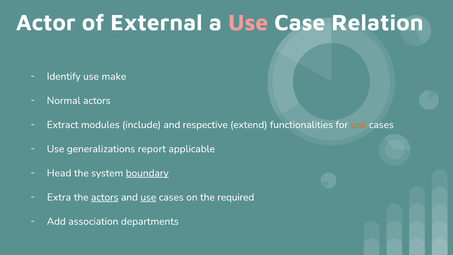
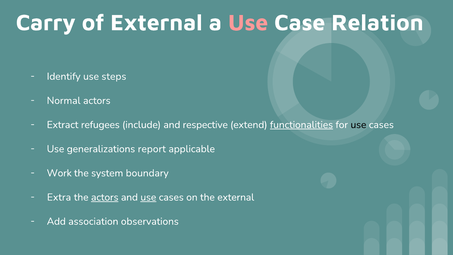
Actor: Actor -> Carry
make: make -> steps
modules: modules -> refugees
functionalities underline: none -> present
use at (358, 125) colour: orange -> black
Head: Head -> Work
boundary underline: present -> none
the required: required -> external
departments: departments -> observations
